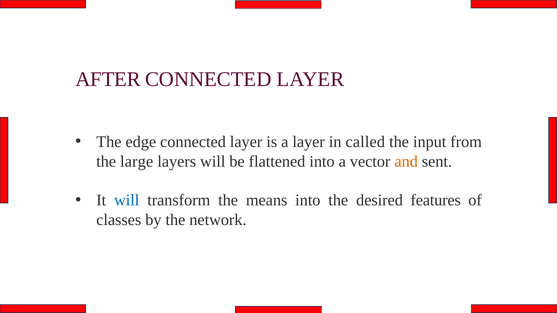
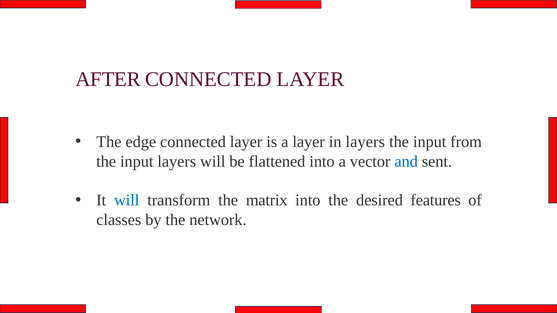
in called: called -> layers
large at (137, 161): large -> input
and colour: orange -> blue
means: means -> matrix
